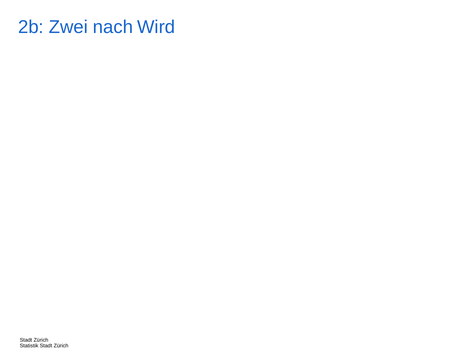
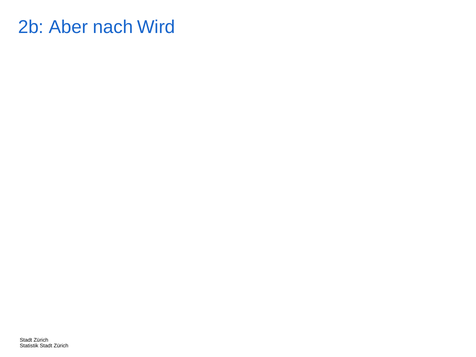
Zwei: Zwei -> Aber
